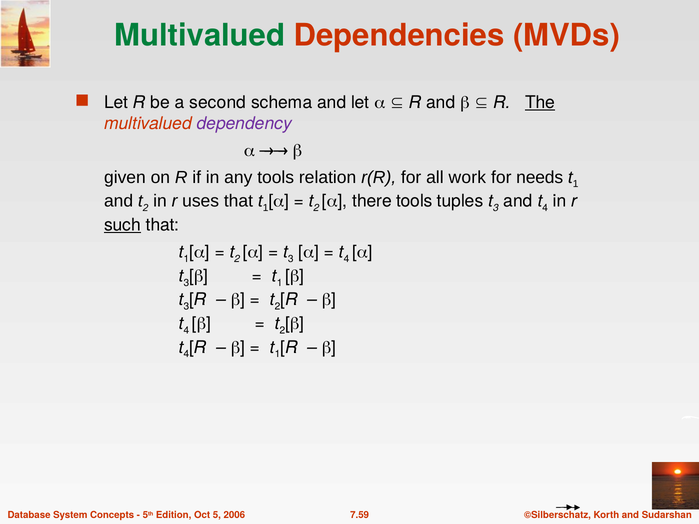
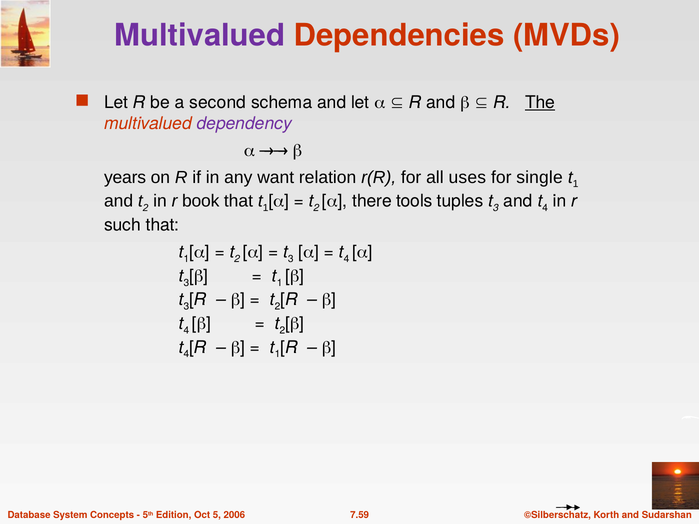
Multivalued at (200, 36) colour: green -> purple
given: given -> years
any tools: tools -> want
work: work -> uses
needs: needs -> single
uses: uses -> book
such underline: present -> none
